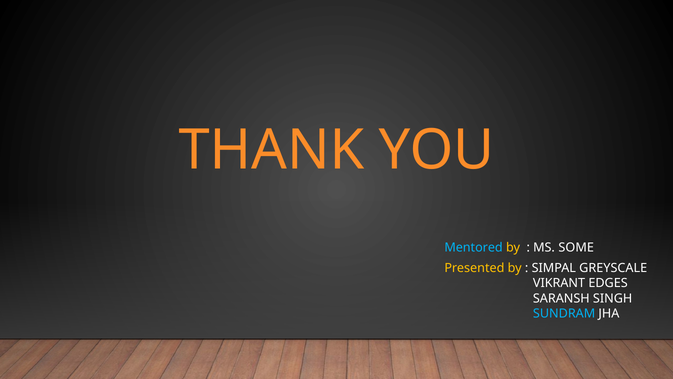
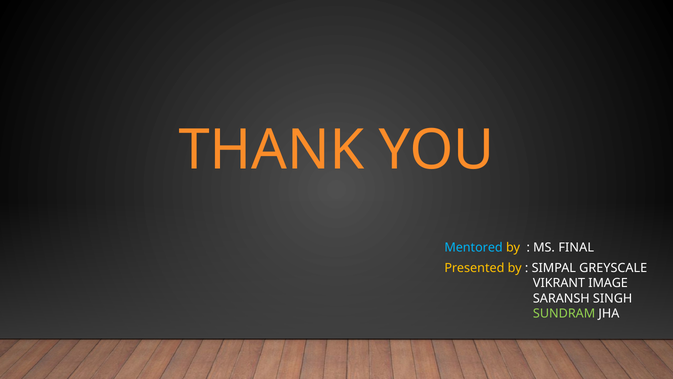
SOME: SOME -> FINAL
EDGES: EDGES -> IMAGE
SUNDRAM colour: light blue -> light green
